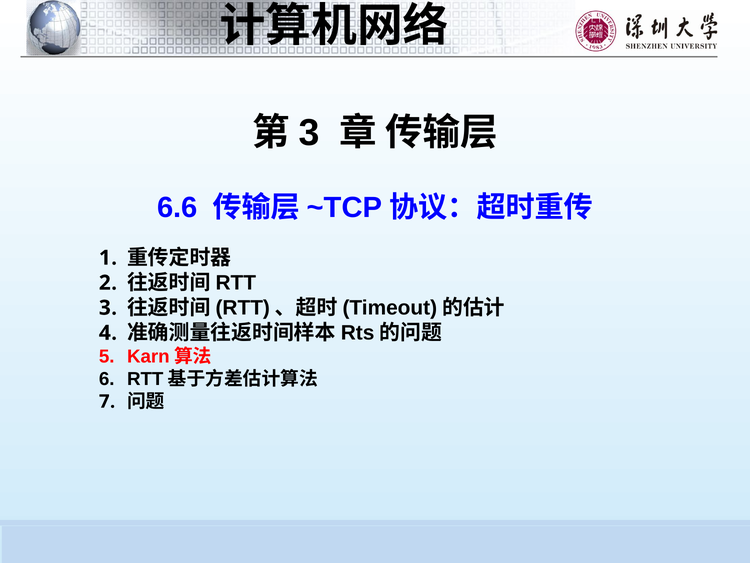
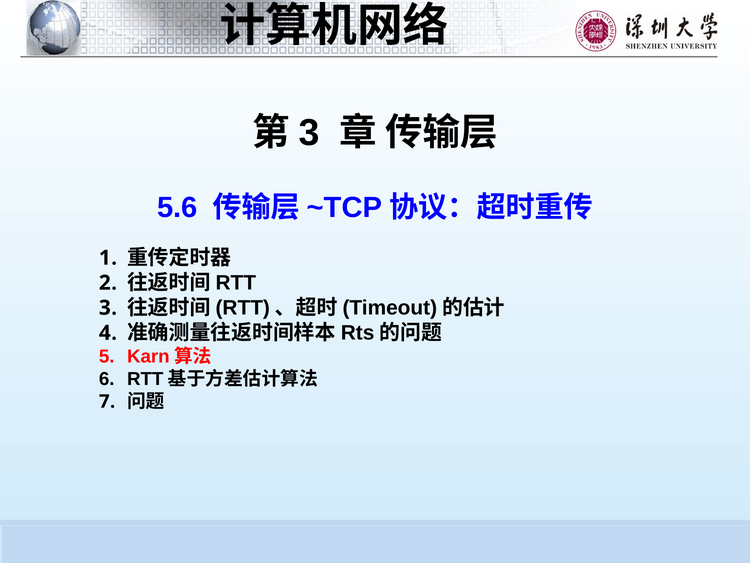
6.6: 6.6 -> 5.6
